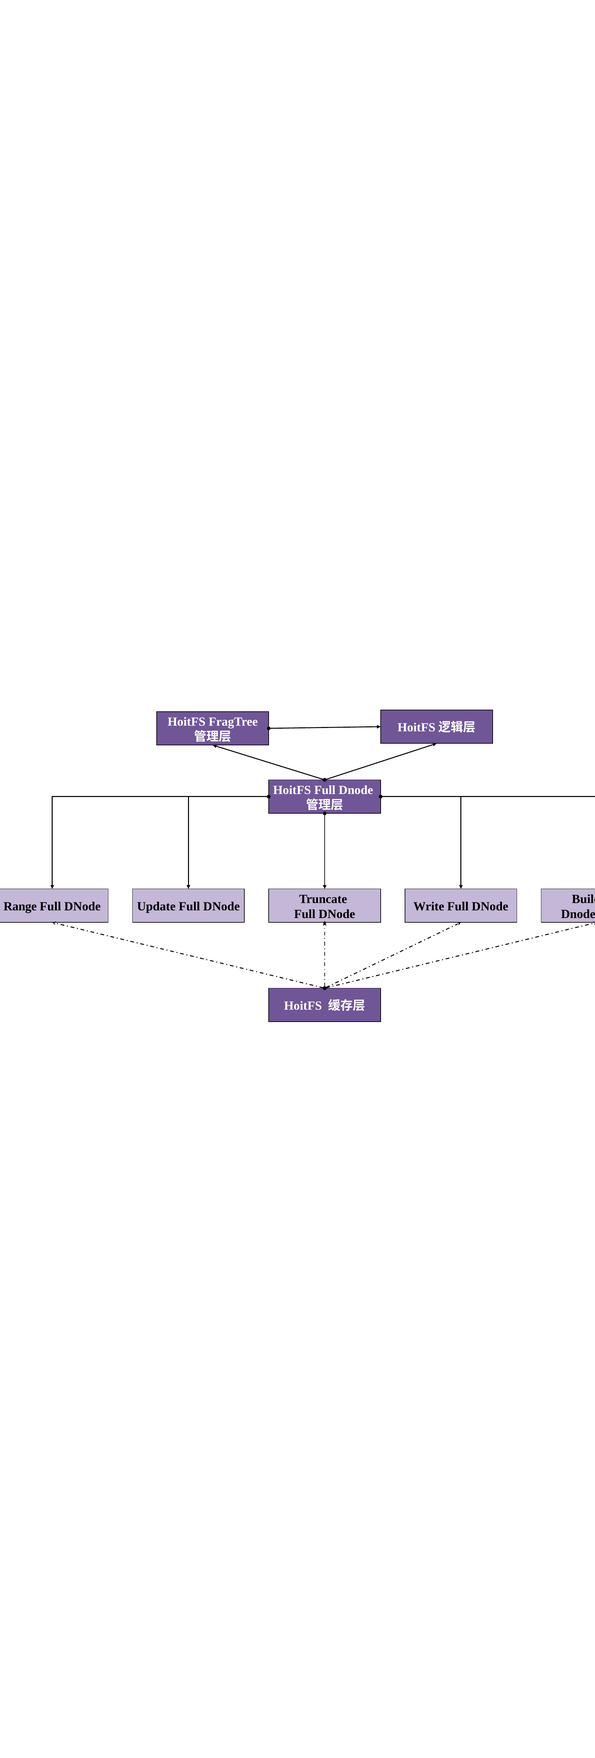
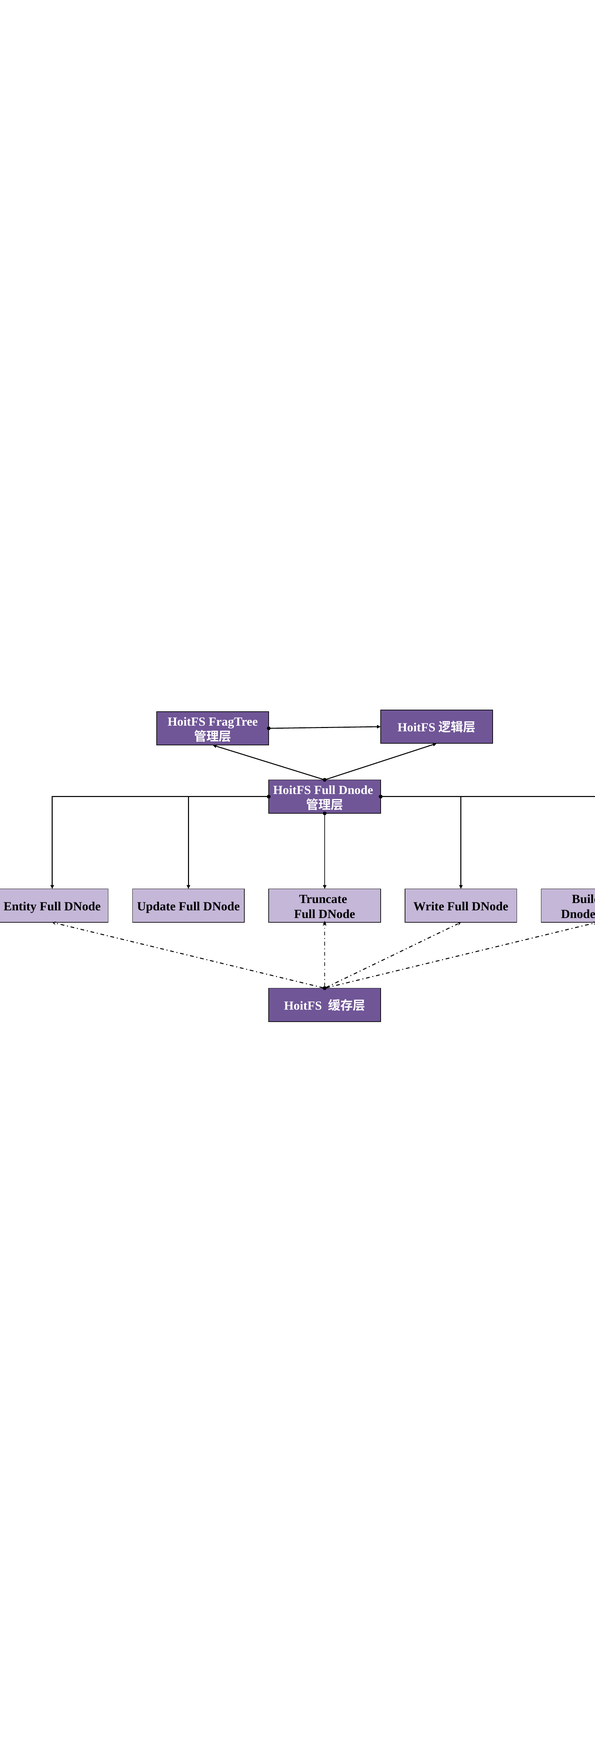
Range: Range -> Entity
